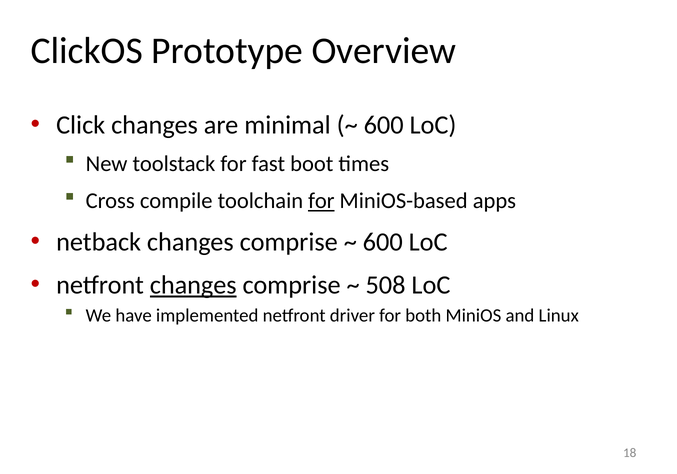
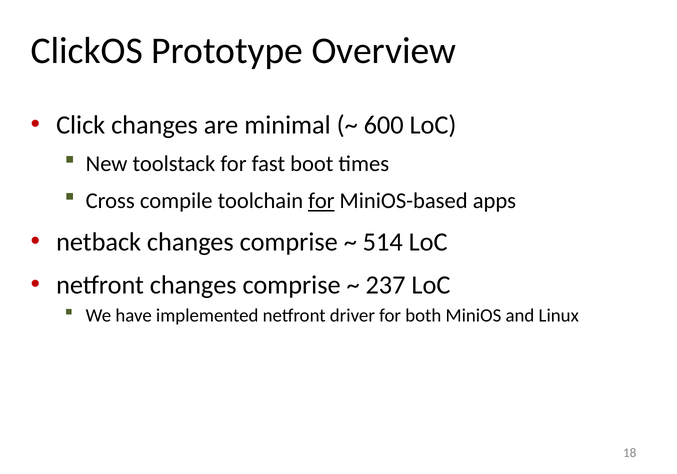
600 at (383, 242): 600 -> 514
changes at (193, 285) underline: present -> none
508: 508 -> 237
